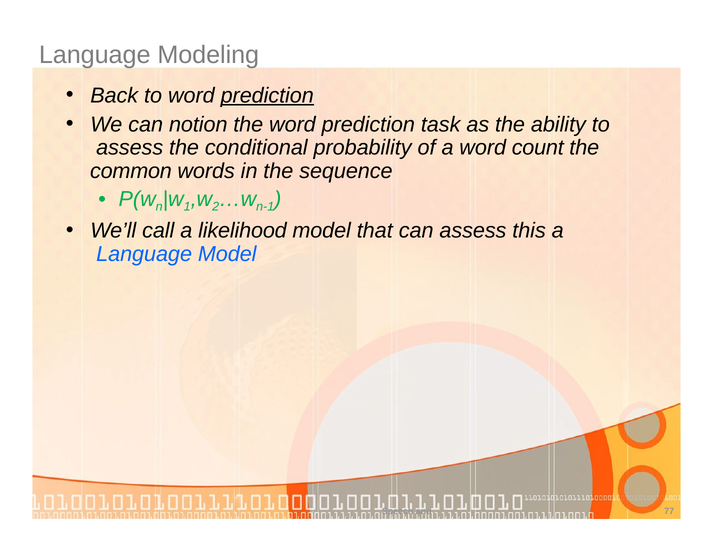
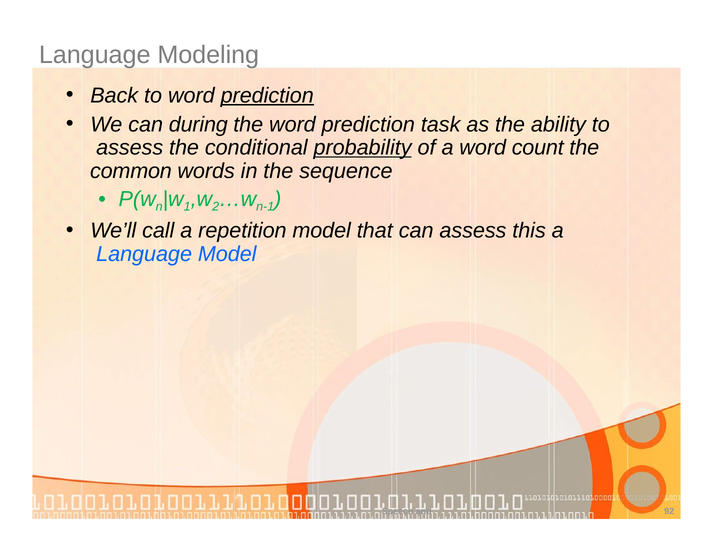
notion: notion -> during
probability underline: none -> present
likelihood: likelihood -> repetition
77: 77 -> 92
